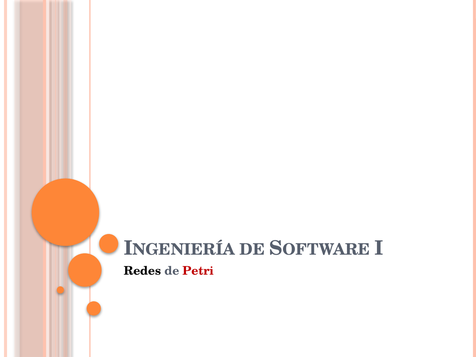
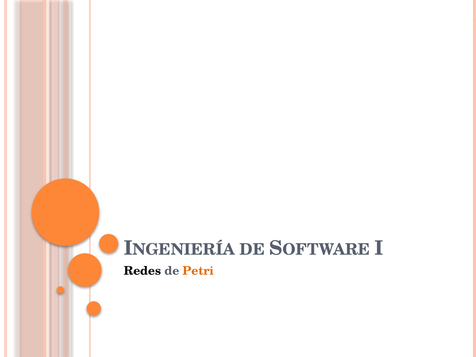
Petri colour: red -> orange
